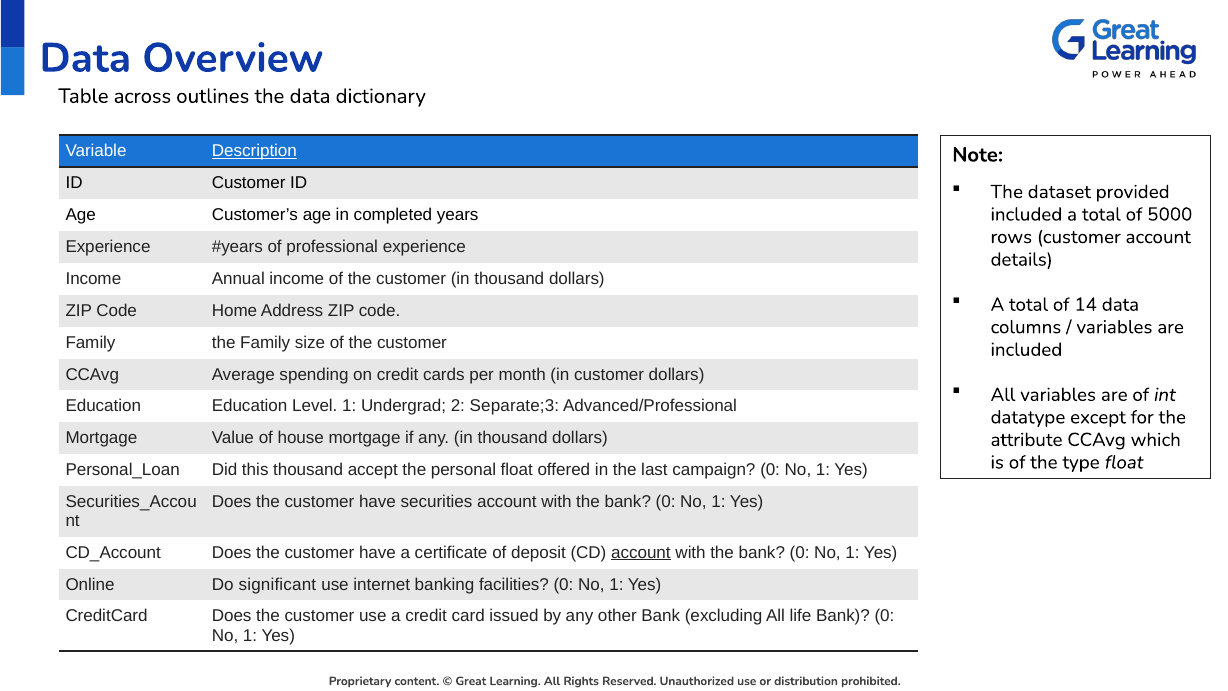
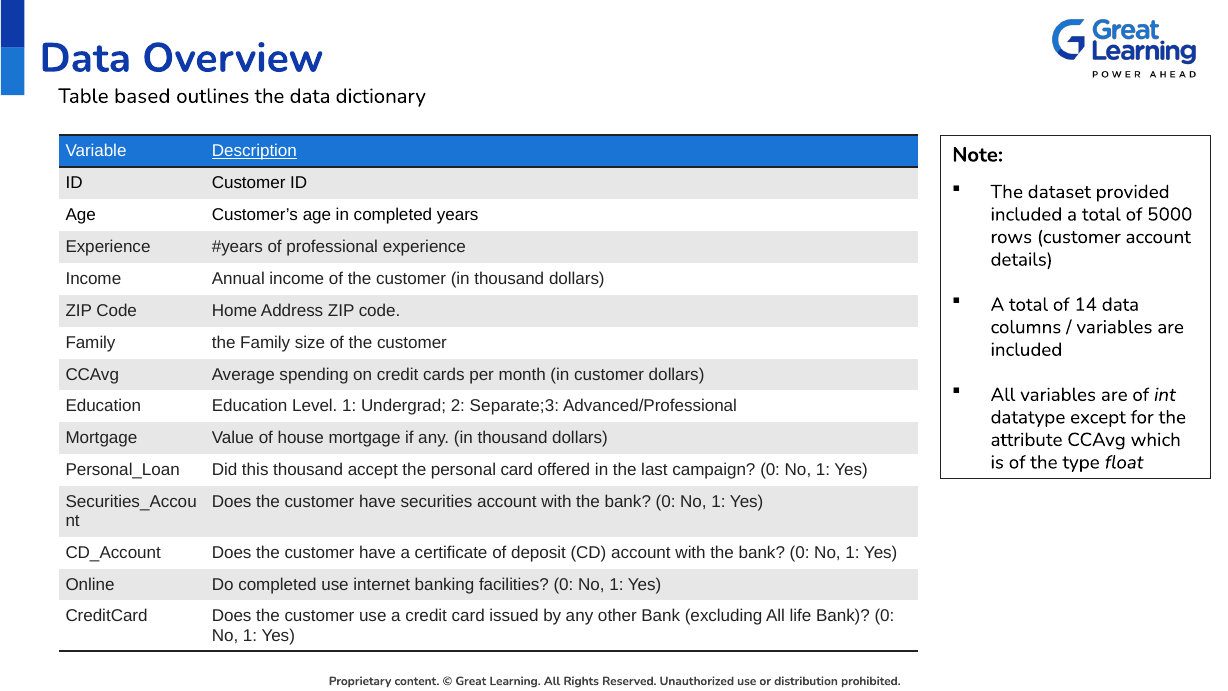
across: across -> based
personal float: float -> card
account at (641, 552) underline: present -> none
Do significant: significant -> completed
